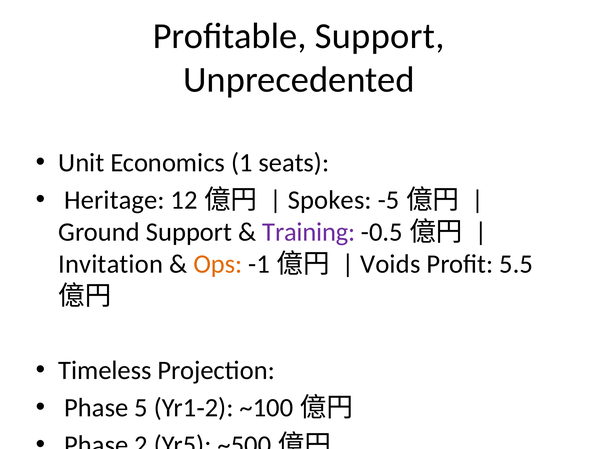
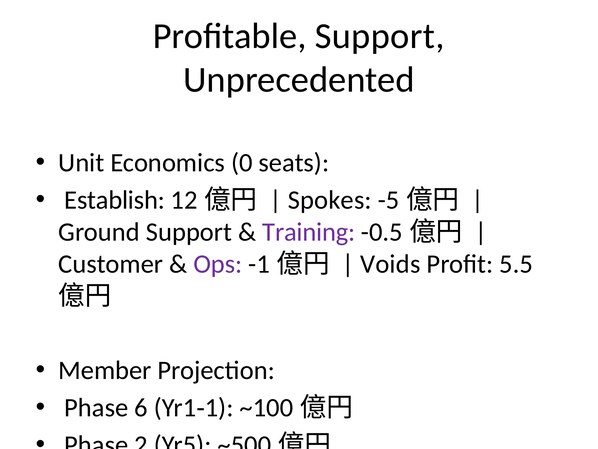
1: 1 -> 0
Heritage: Heritage -> Establish
Invitation: Invitation -> Customer
Ops colour: orange -> purple
Timeless: Timeless -> Member
5: 5 -> 6
2 at (219, 407): 2 -> 1
